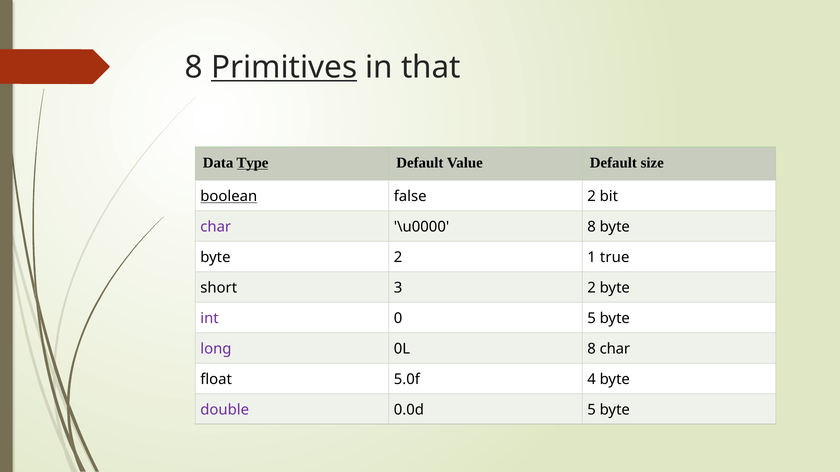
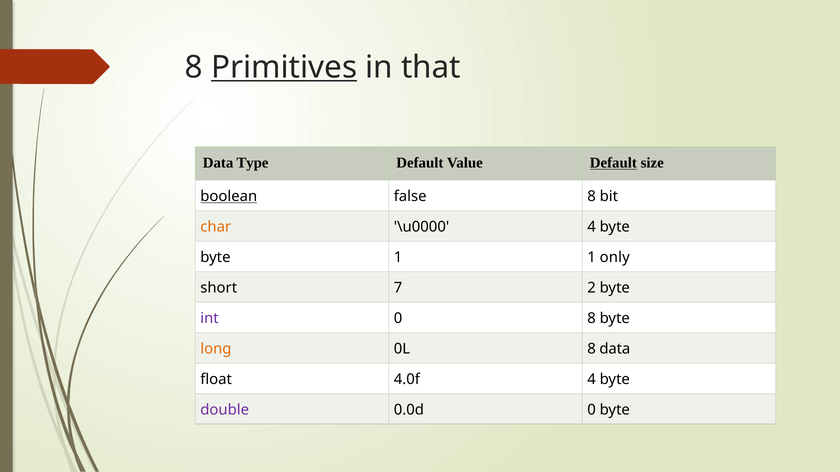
Type underline: present -> none
Default at (613, 163) underline: none -> present
false 2: 2 -> 8
char at (216, 227) colour: purple -> orange
\u0000 8: 8 -> 4
byte 2: 2 -> 1
true: true -> only
3: 3 -> 7
0 5: 5 -> 8
long colour: purple -> orange
8 char: char -> data
5.0f: 5.0f -> 4.0f
0.0d 5: 5 -> 0
